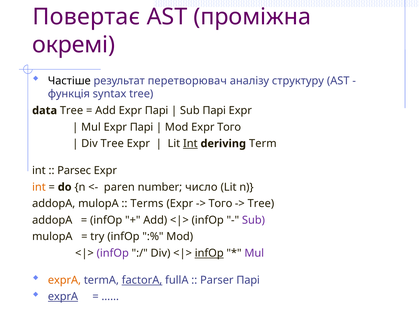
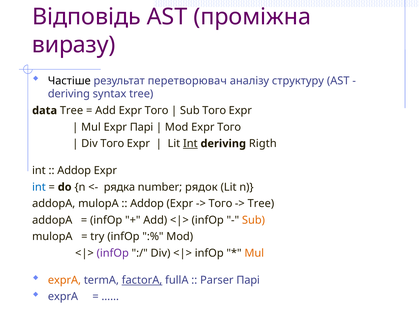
Повертає: Повертає -> Відповідь
окремі: окремі -> виразу
функція at (69, 94): функція -> deriving
Add Expr Парі: Парі -> Того
Sub Парі: Парі -> Того
Div Tree: Tree -> Того
Term: Term -> Rigth
Parsec at (74, 171): Parsec -> Addop
int at (39, 187) colour: orange -> blue
paren: paren -> рядка
число: число -> рядок
Terms at (147, 204): Terms -> Addop
Sub at (253, 220) colour: purple -> orange
infOp at (209, 253) underline: present -> none
Mul at (254, 253) colour: purple -> orange
exprA at (63, 297) underline: present -> none
